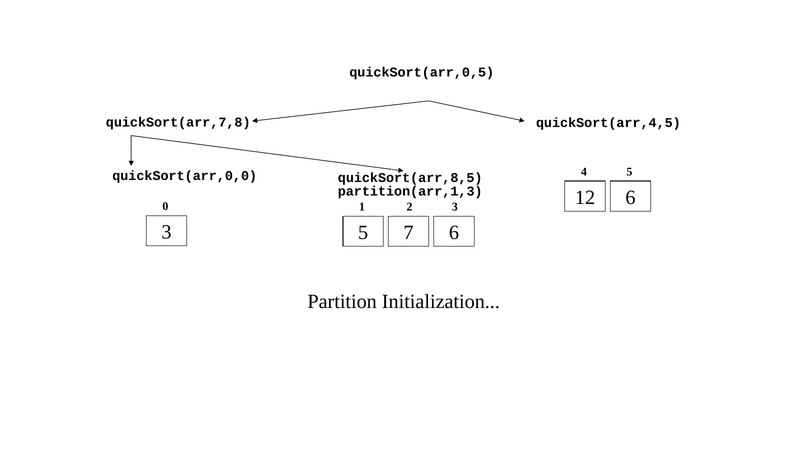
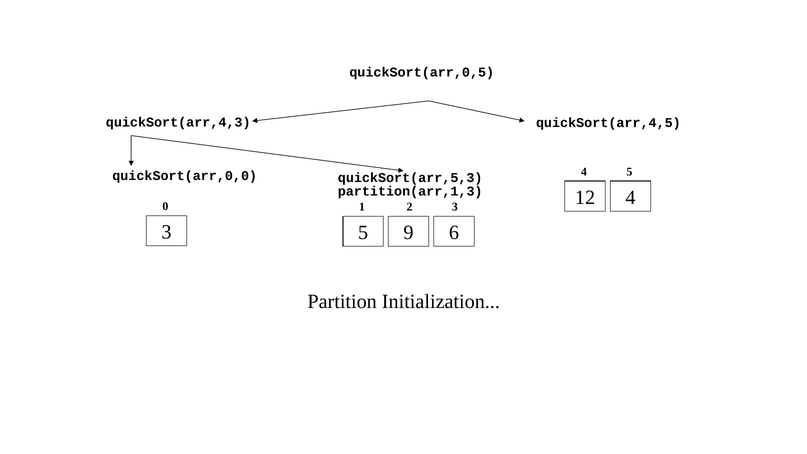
quickSort(arr,7,8: quickSort(arr,7,8 -> quickSort(arr,4,3
quickSort(arr,8,5: quickSort(arr,8,5 -> quickSort(arr,5,3
12 6: 6 -> 4
7: 7 -> 9
